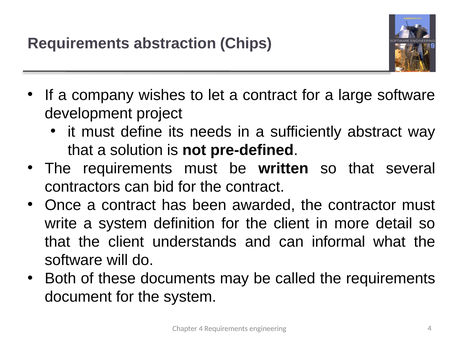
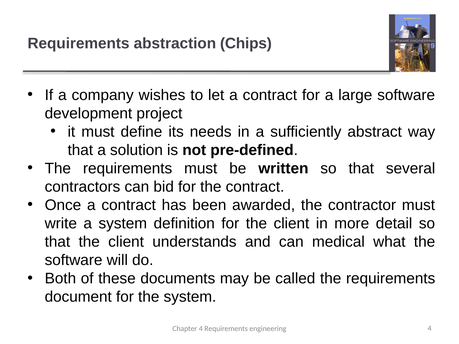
informal: informal -> medical
